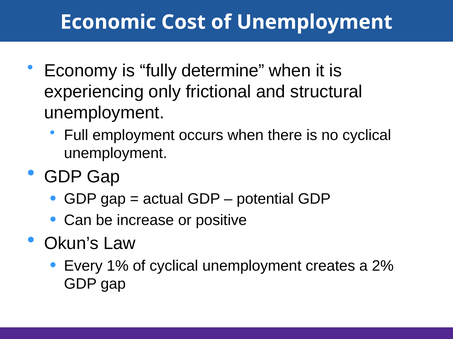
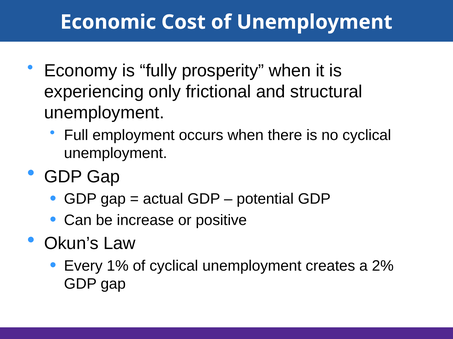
determine: determine -> prosperity
